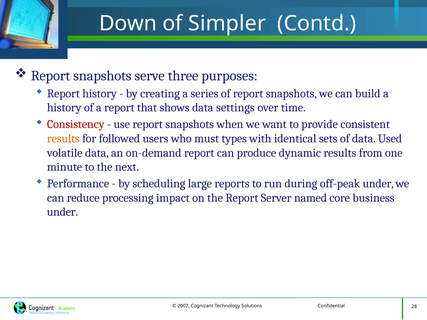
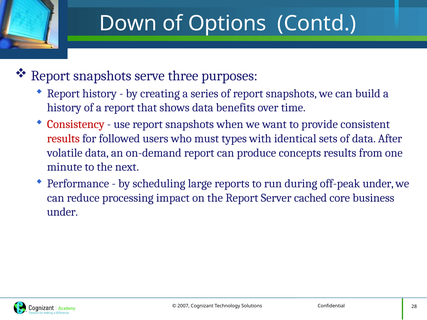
Simpler: Simpler -> Options
settings: settings -> benefits
results at (63, 139) colour: orange -> red
Used: Used -> After
dynamic: dynamic -> concepts
named: named -> cached
